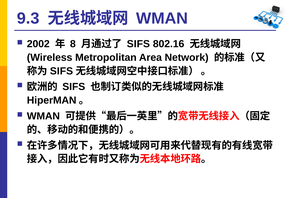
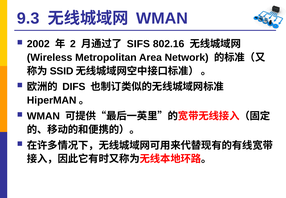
8: 8 -> 2
SIFS at (61, 71): SIFS -> SSID
SIFS at (74, 87): SIFS -> DIFS
